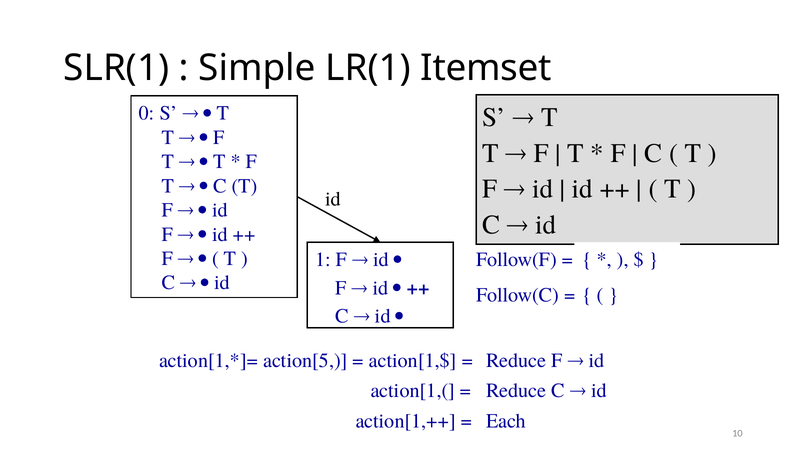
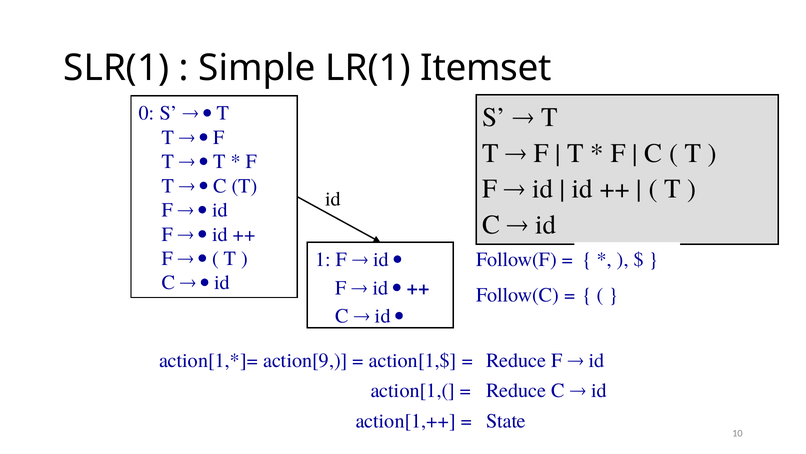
action[5: action[5 -> action[9
Each: Each -> State
